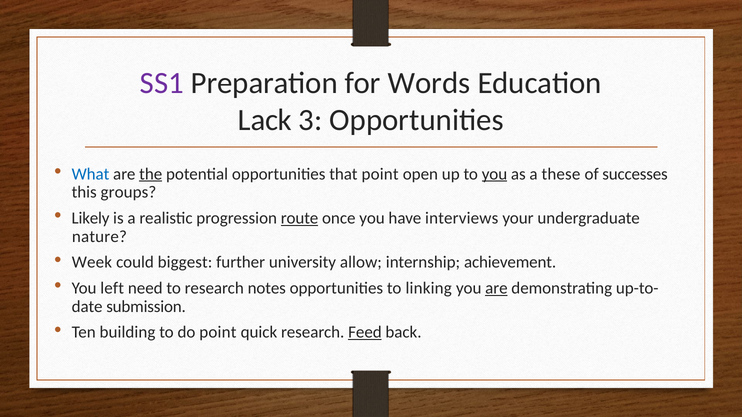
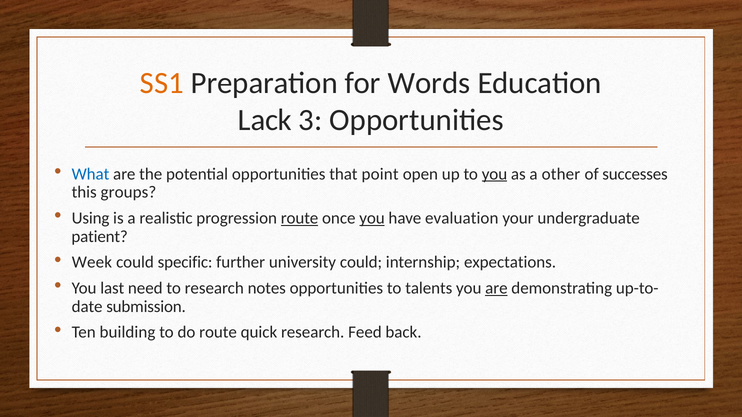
SS1 colour: purple -> orange
the underline: present -> none
these: these -> other
Likely: Likely -> Using
you at (372, 218) underline: none -> present
interviews: interviews -> evaluation
nature: nature -> patient
biggest: biggest -> specific
university allow: allow -> could
achievement: achievement -> expectations
left: left -> last
linking: linking -> talents
do point: point -> route
Feed underline: present -> none
